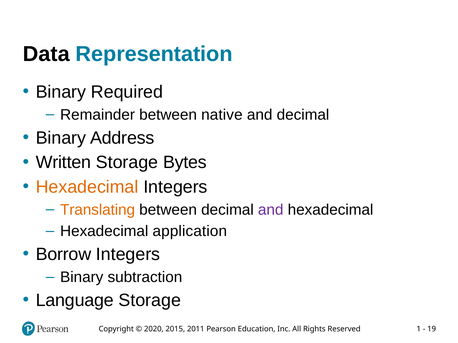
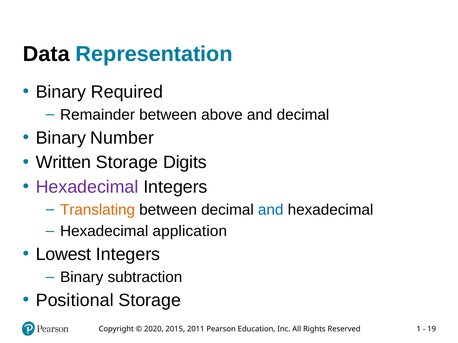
native: native -> above
Address: Address -> Number
Bytes: Bytes -> Digits
Hexadecimal at (87, 187) colour: orange -> purple
and at (271, 210) colour: purple -> blue
Borrow: Borrow -> Lowest
Language: Language -> Positional
